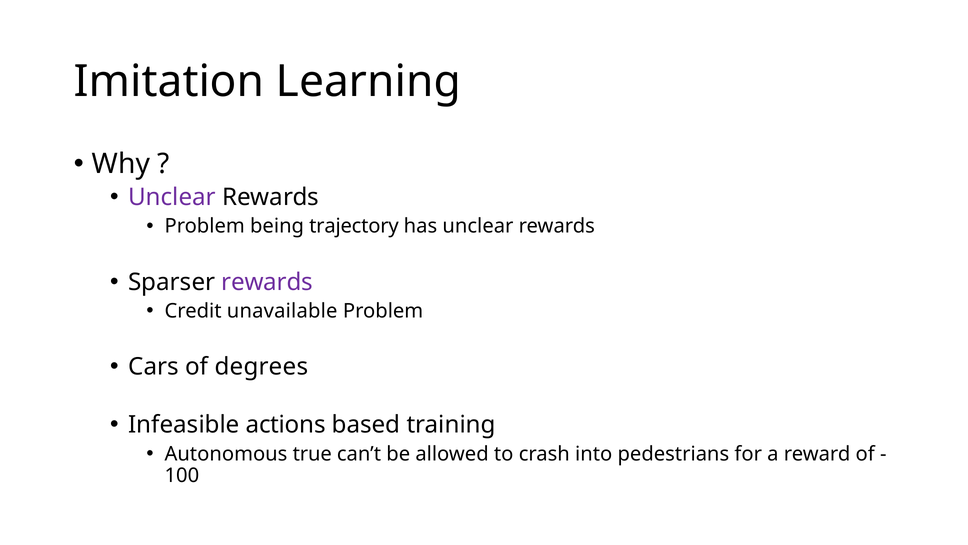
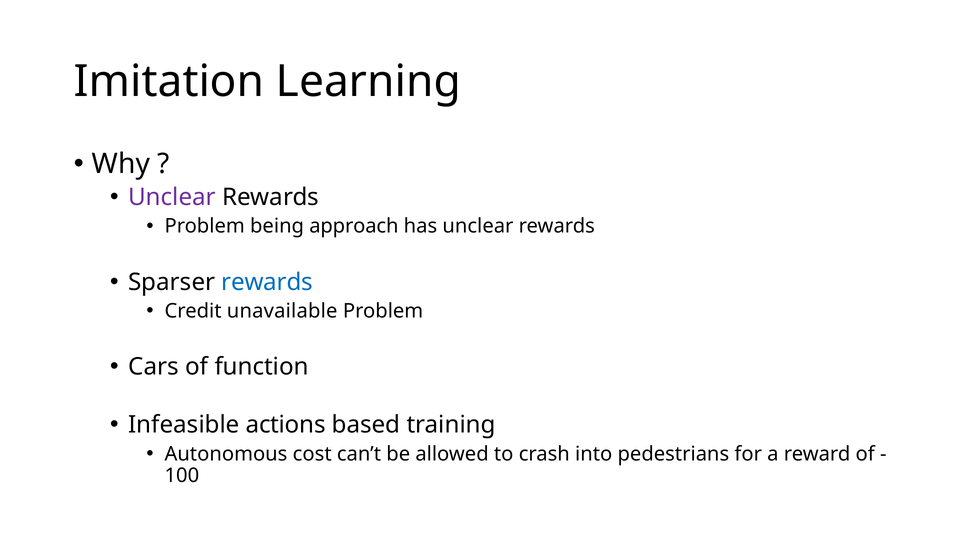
trajectory: trajectory -> approach
rewards at (267, 282) colour: purple -> blue
degrees: degrees -> function
true: true -> cost
